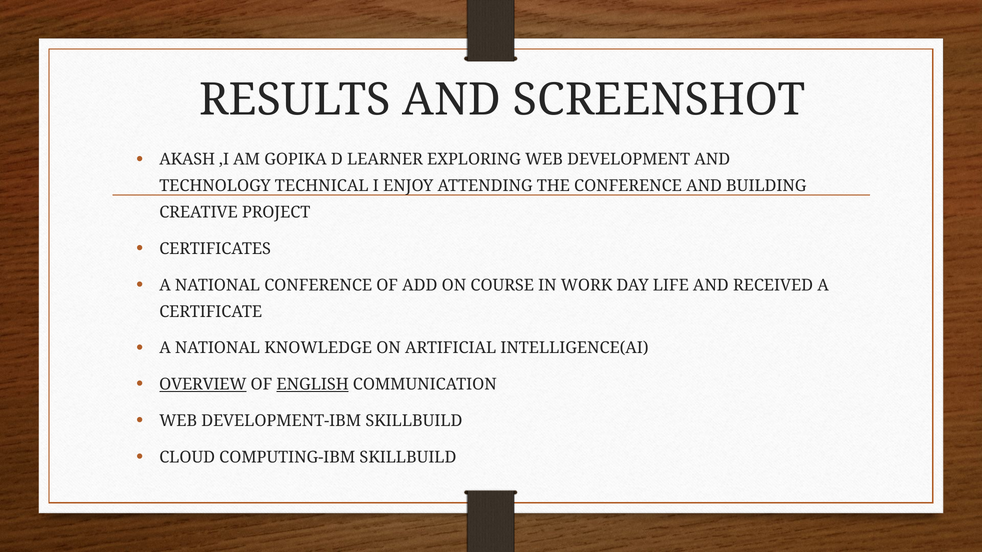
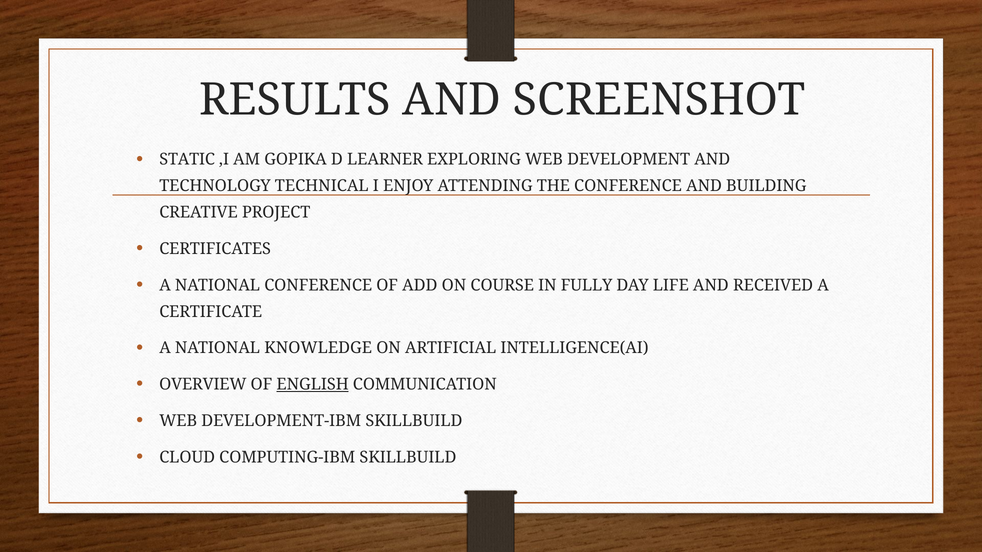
AKASH: AKASH -> STATIC
WORK: WORK -> FULLY
OVERVIEW underline: present -> none
